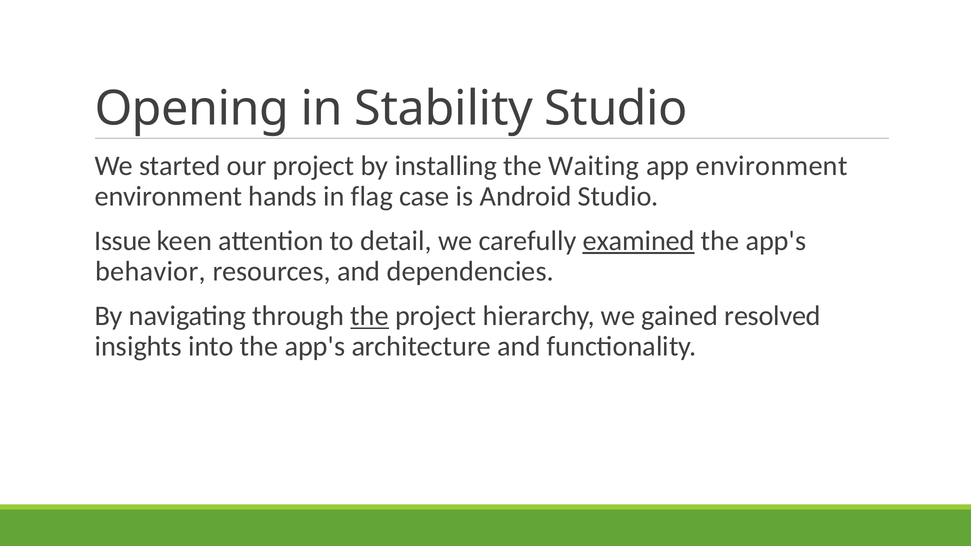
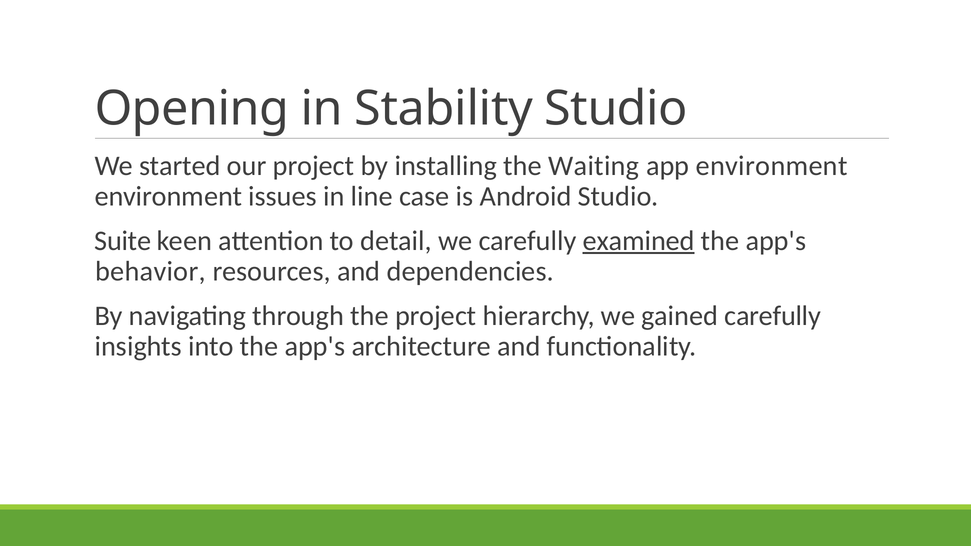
hands: hands -> issues
flag: flag -> line
Issue: Issue -> Suite
the at (370, 316) underline: present -> none
gained resolved: resolved -> carefully
